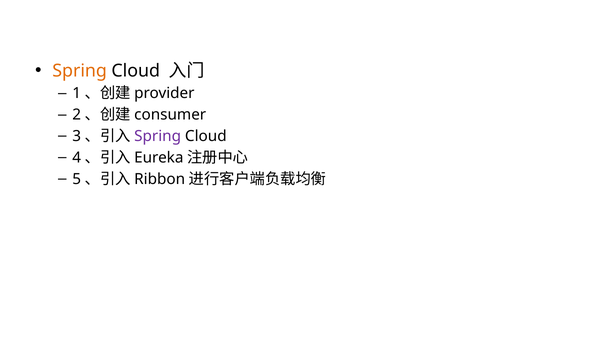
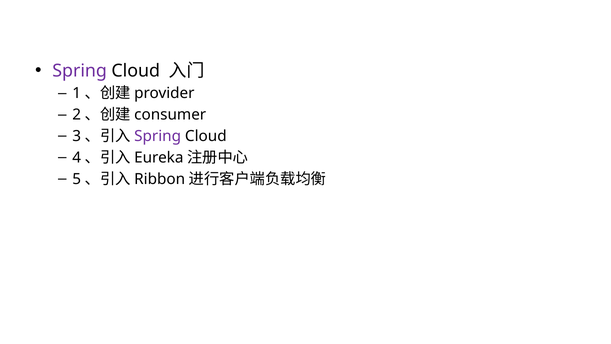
Spring at (80, 71) colour: orange -> purple
